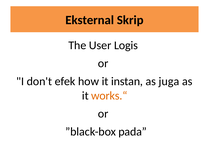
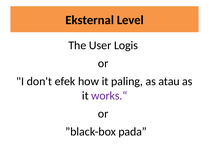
Skrip: Skrip -> Level
instan: instan -> paling
juga: juga -> atau
works.“ colour: orange -> purple
